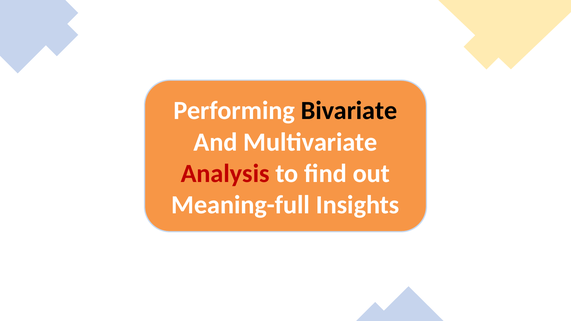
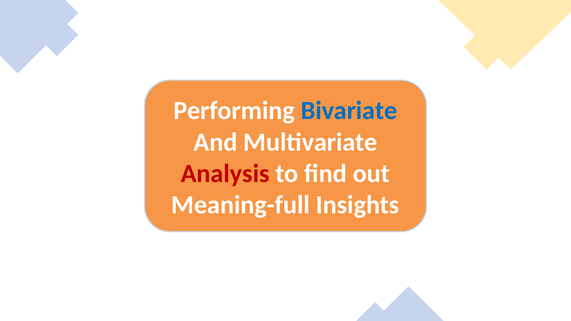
Bivariate colour: black -> blue
